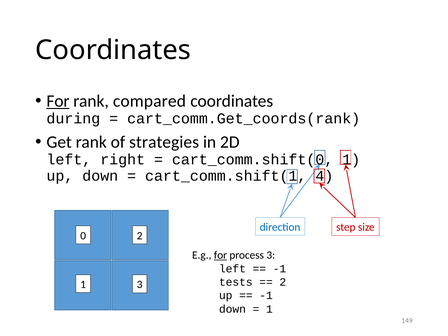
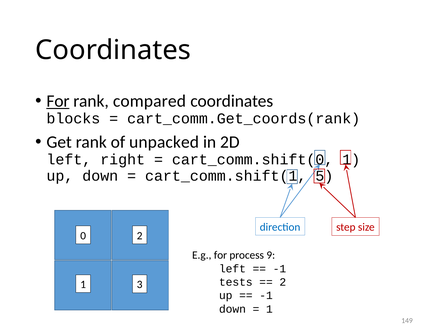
during: during -> blocks
strategies: strategies -> unpacked
4: 4 -> 5
for at (220, 255) underline: present -> none
process 3: 3 -> 9
